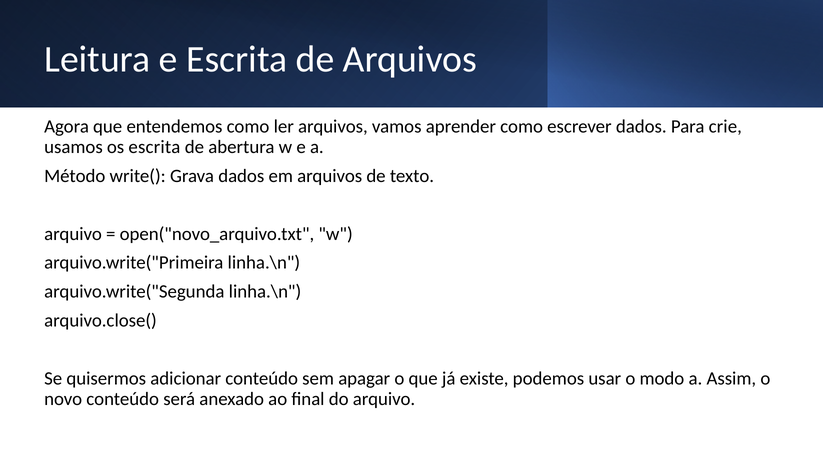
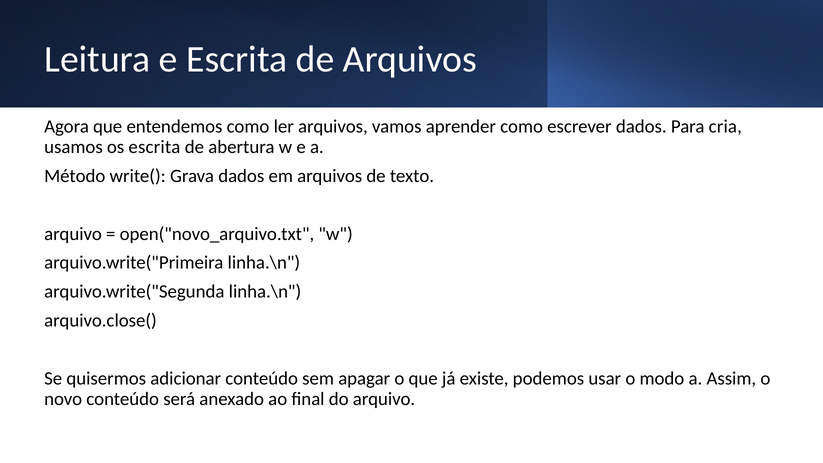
crie: crie -> cria
